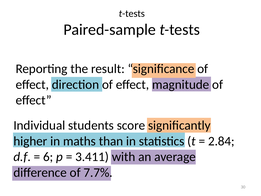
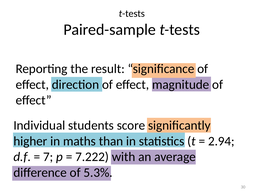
2.84: 2.84 -> 2.94
6: 6 -> 7
3.411: 3.411 -> 7.222
7.7%: 7.7% -> 5.3%
